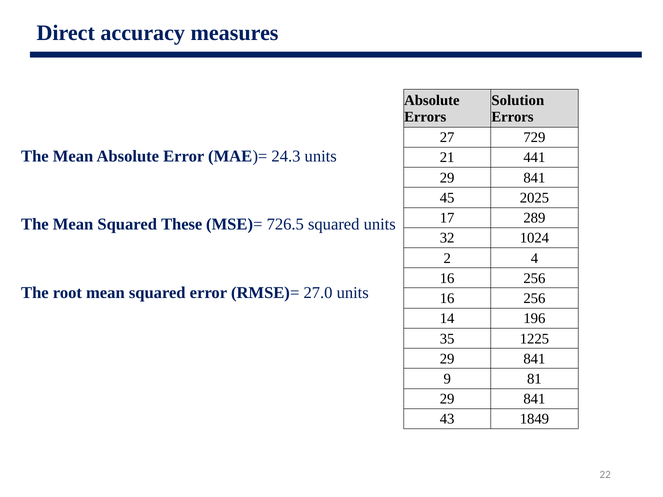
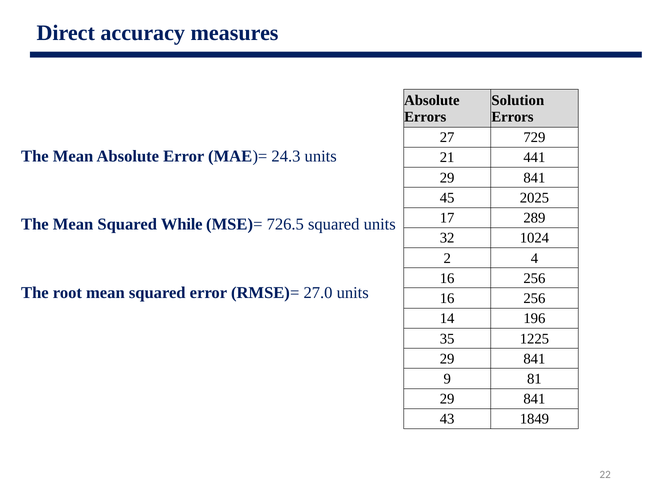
These: These -> While
